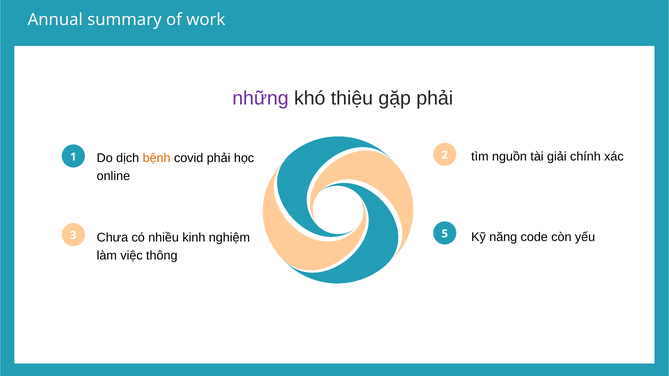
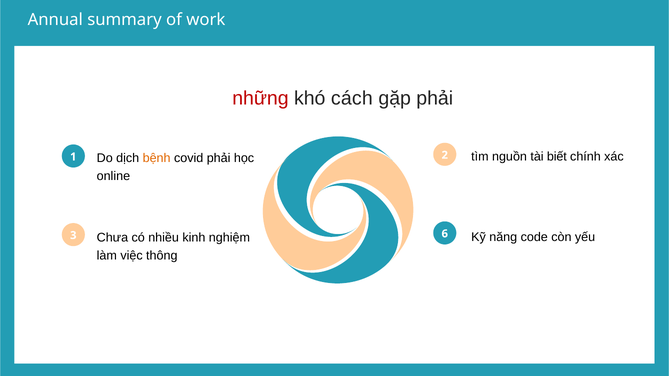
những colour: purple -> red
thiệu: thiệu -> cách
giải: giải -> biết
5: 5 -> 6
